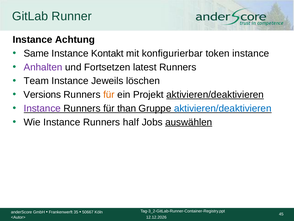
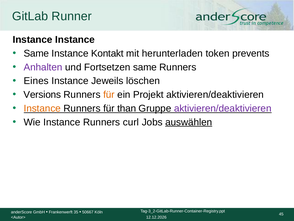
Instance Achtung: Achtung -> Instance
konfigurierbar: konfigurierbar -> herunterladen
token instance: instance -> prevents
Fortsetzen latest: latest -> same
Team: Team -> Eines
aktivieren/deaktivieren at (215, 94) underline: present -> none
Instance at (42, 108) colour: purple -> orange
aktivieren/deaktivieren at (223, 108) colour: blue -> purple
half: half -> curl
